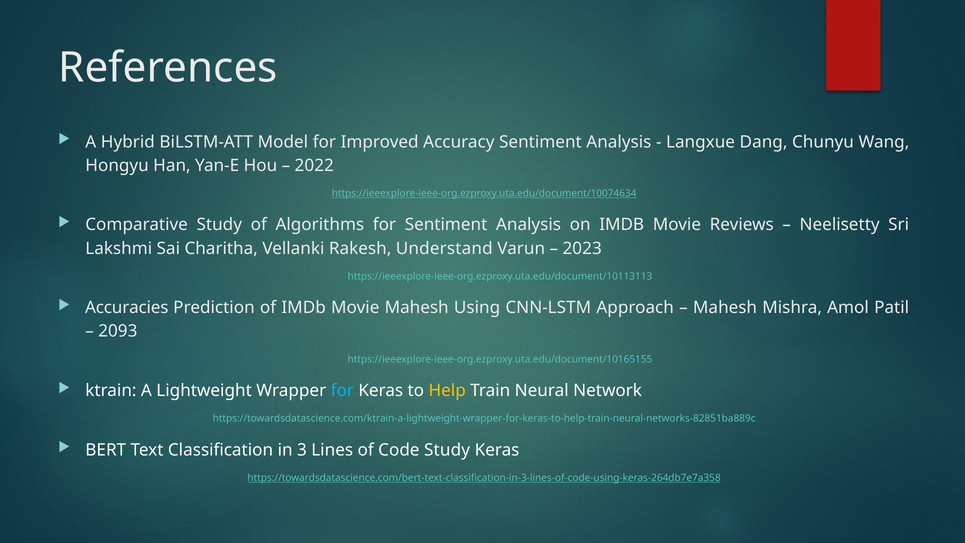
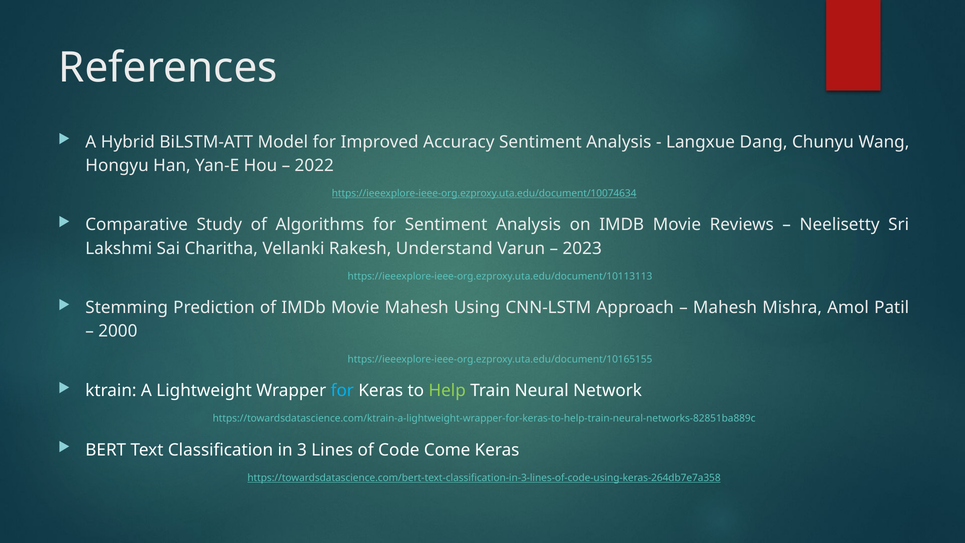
Accuracies: Accuracies -> Stemming
2093: 2093 -> 2000
Help colour: yellow -> light green
Code Study: Study -> Come
